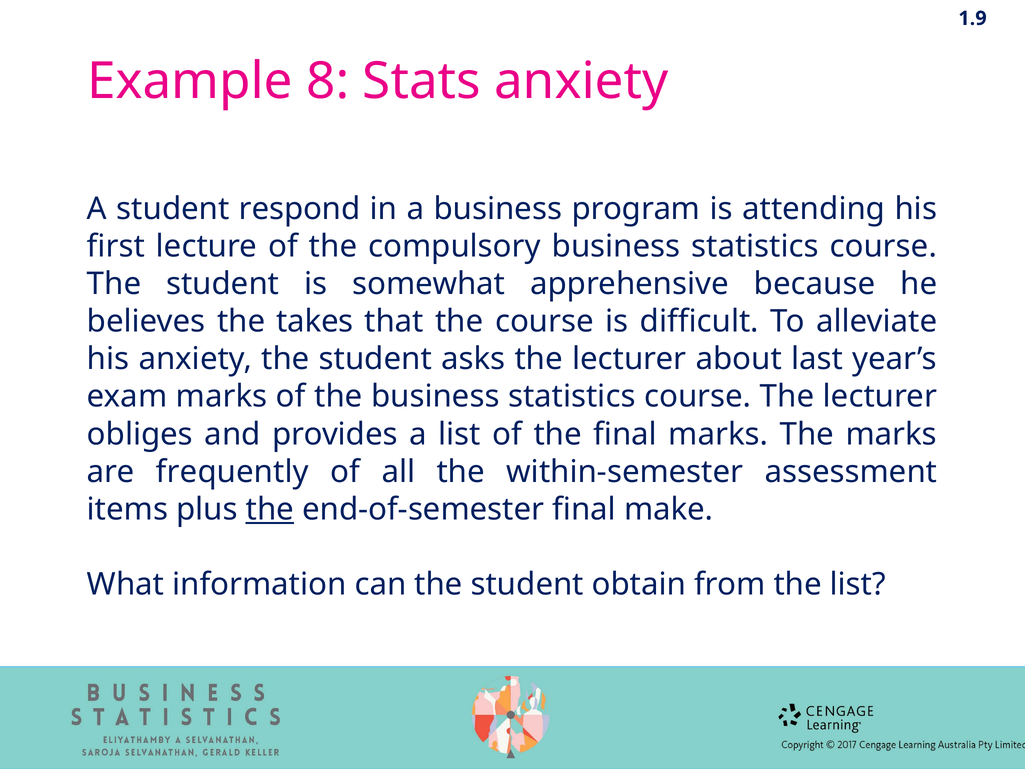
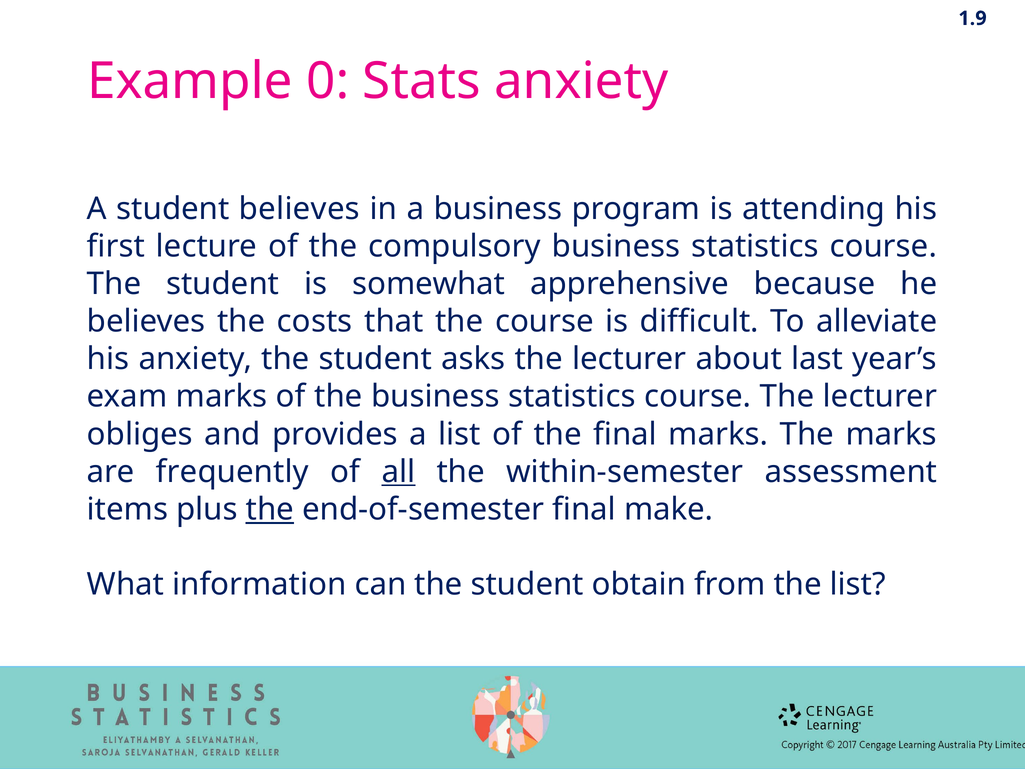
8: 8 -> 0
student respond: respond -> believes
takes: takes -> costs
all underline: none -> present
